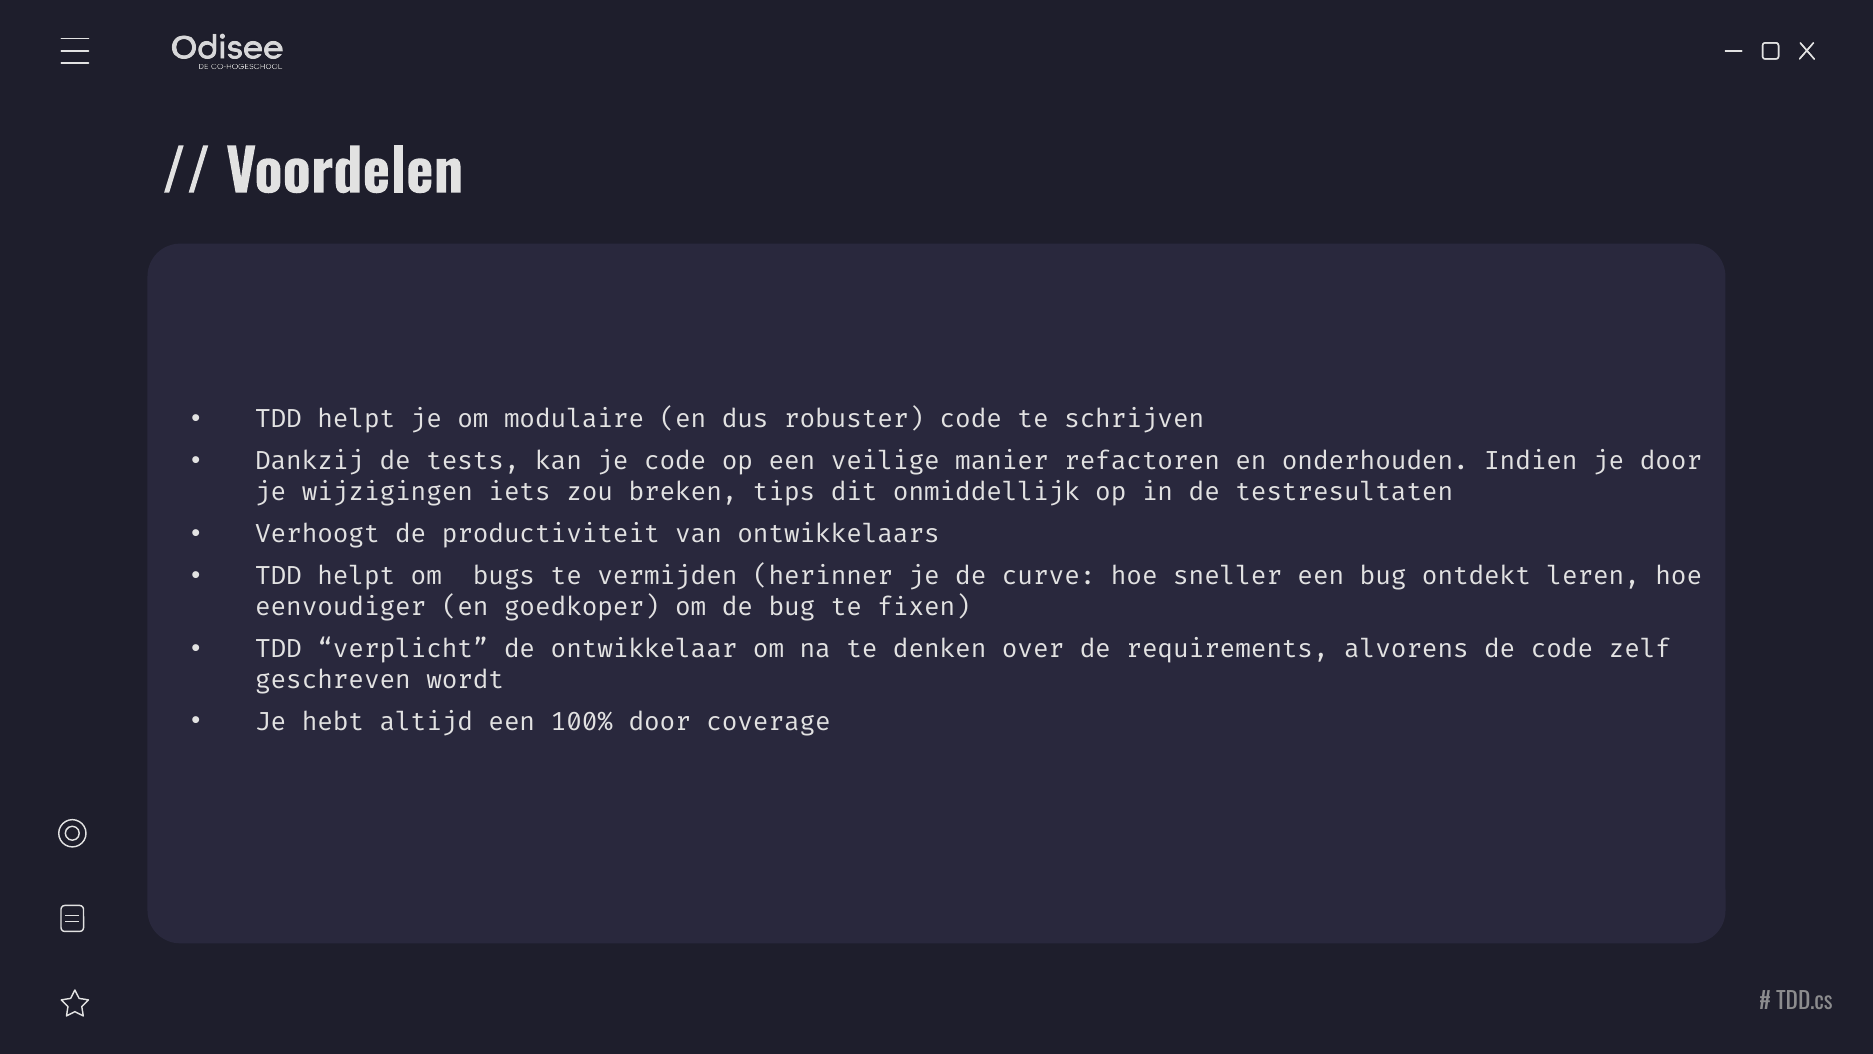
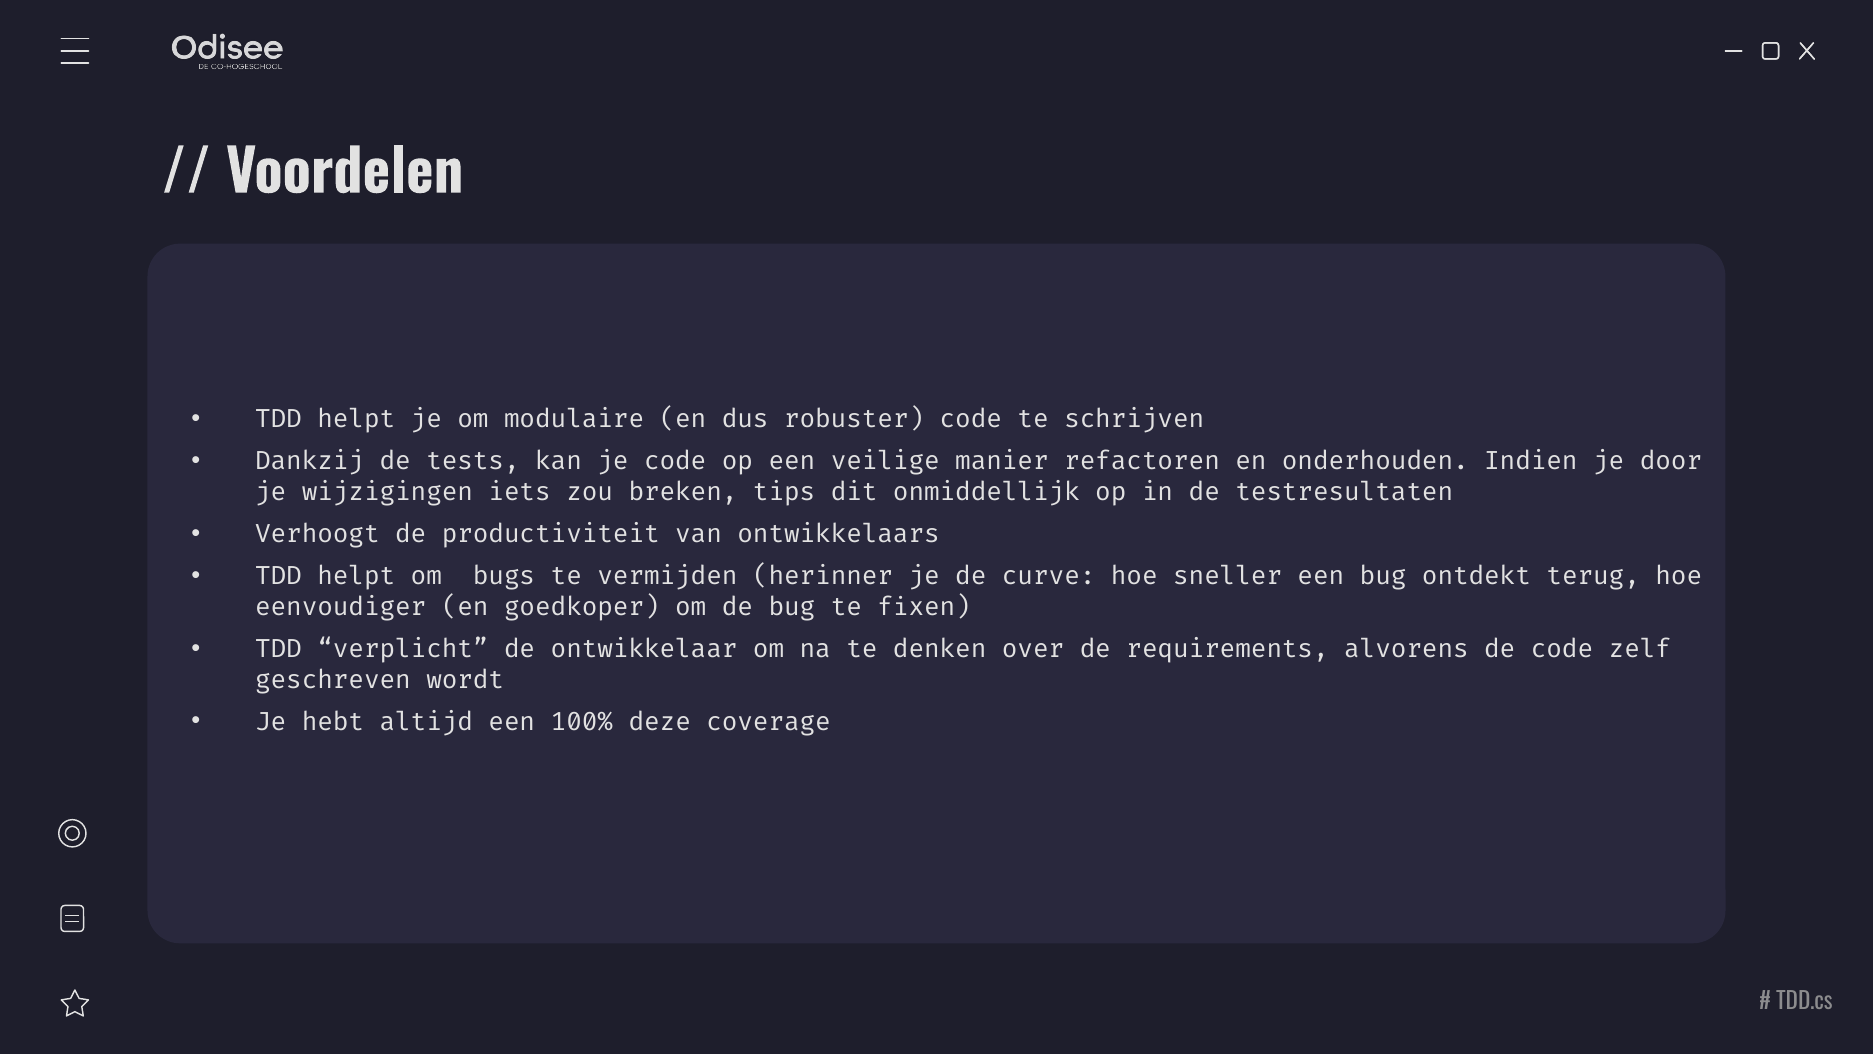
leren: leren -> terug
100% door: door -> deze
